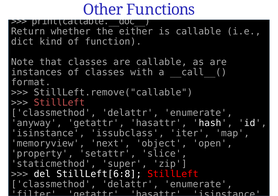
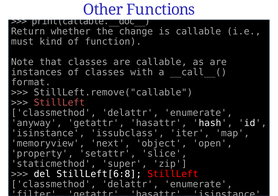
either: either -> change
dict: dict -> must
